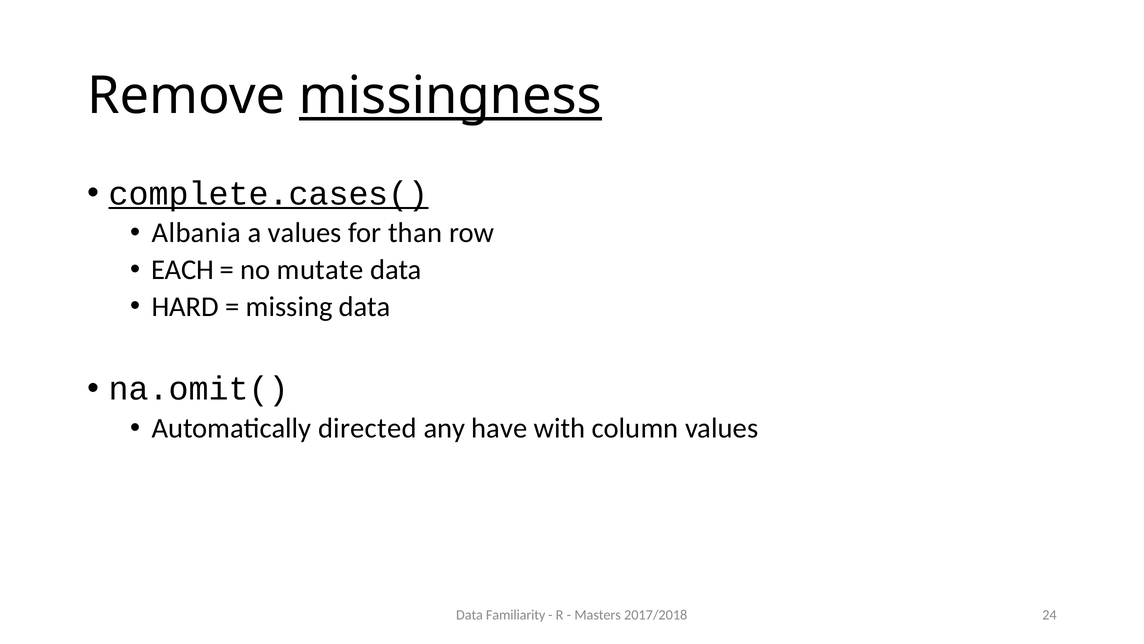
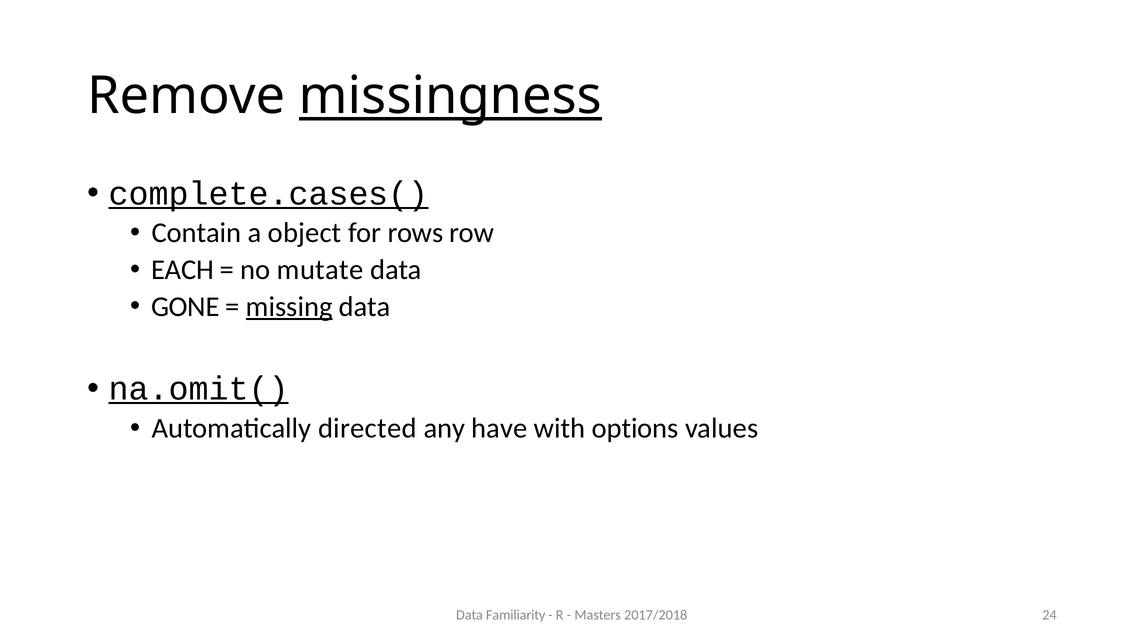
Albania: Albania -> Contain
a values: values -> object
than: than -> rows
HARD: HARD -> GONE
missing underline: none -> present
na.omit( underline: none -> present
column: column -> options
